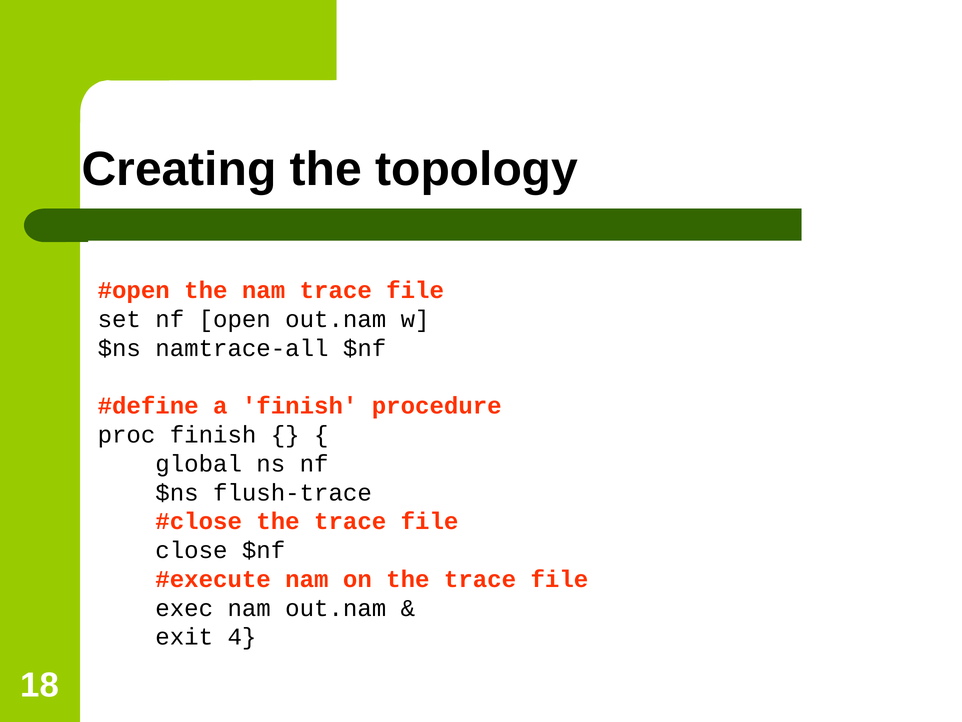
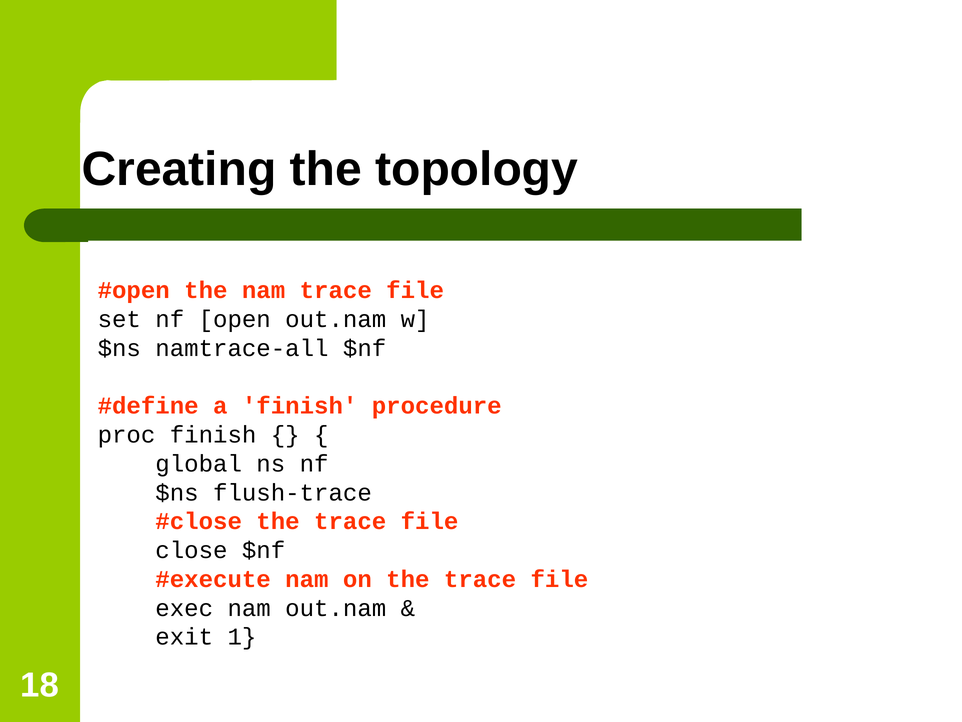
4: 4 -> 1
